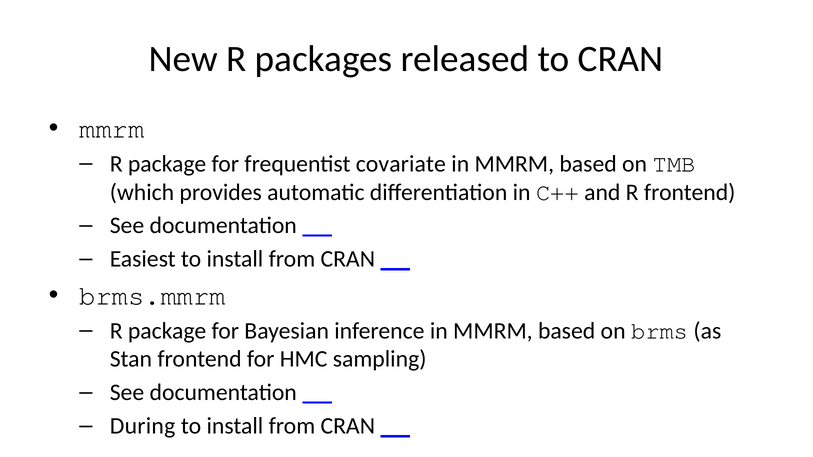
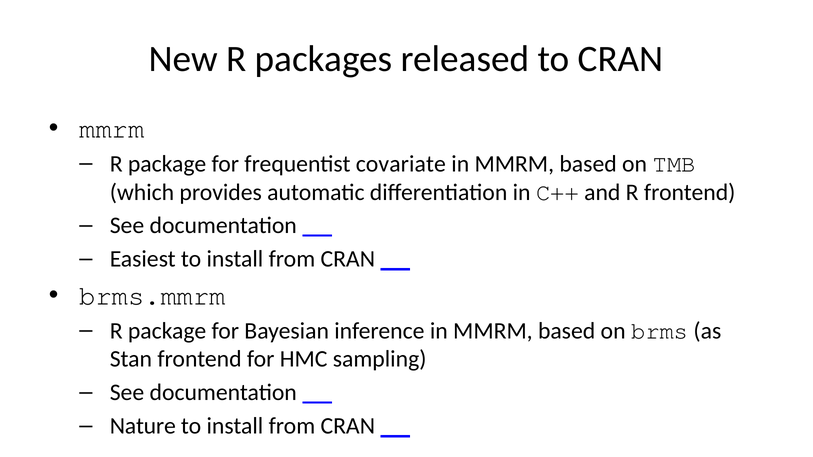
During: During -> Nature
